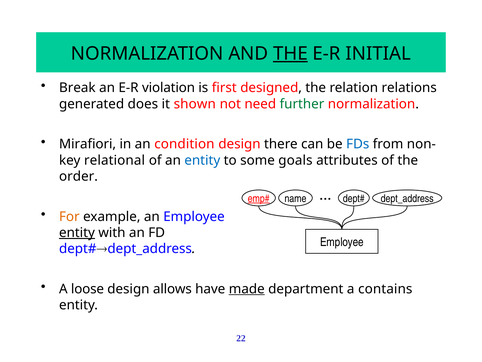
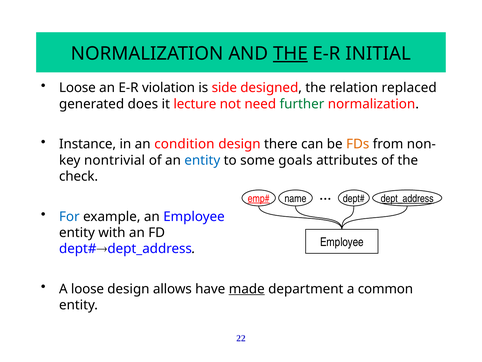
Break at (77, 88): Break -> Loose
first: first -> side
relations: relations -> replaced
shown: shown -> lecture
Mirafiori: Mirafiori -> Instance
FDs colour: blue -> orange
relational: relational -> nontrivial
order: order -> check
dept_address underline: none -> present
For colour: orange -> blue
entity at (77, 232) underline: present -> none
contains: contains -> common
